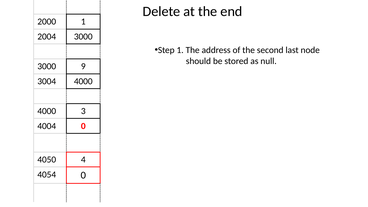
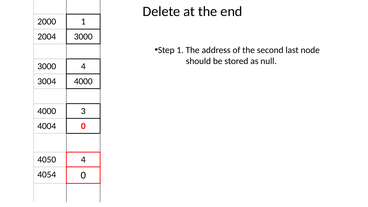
3000 9: 9 -> 4
